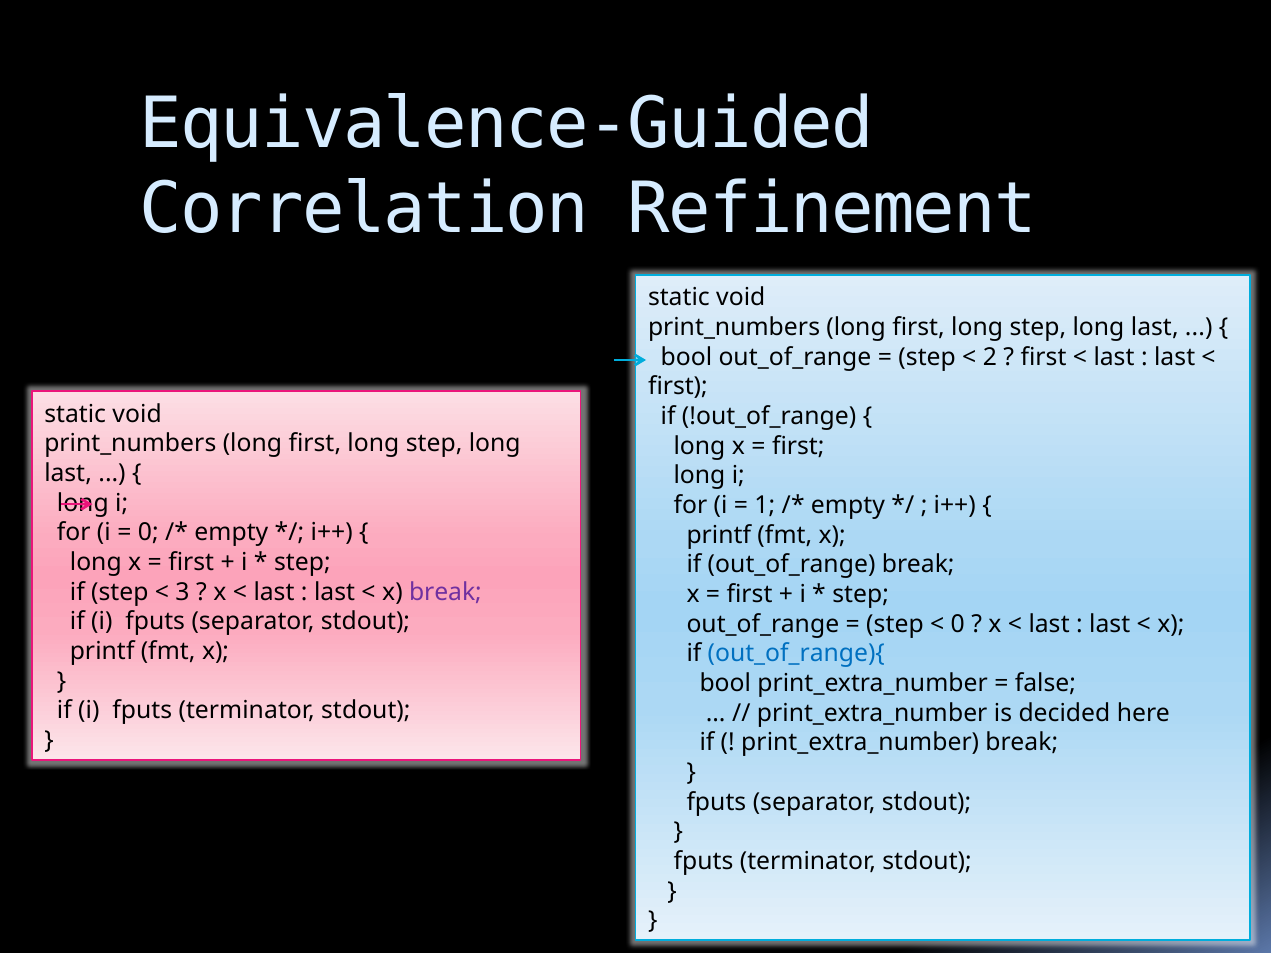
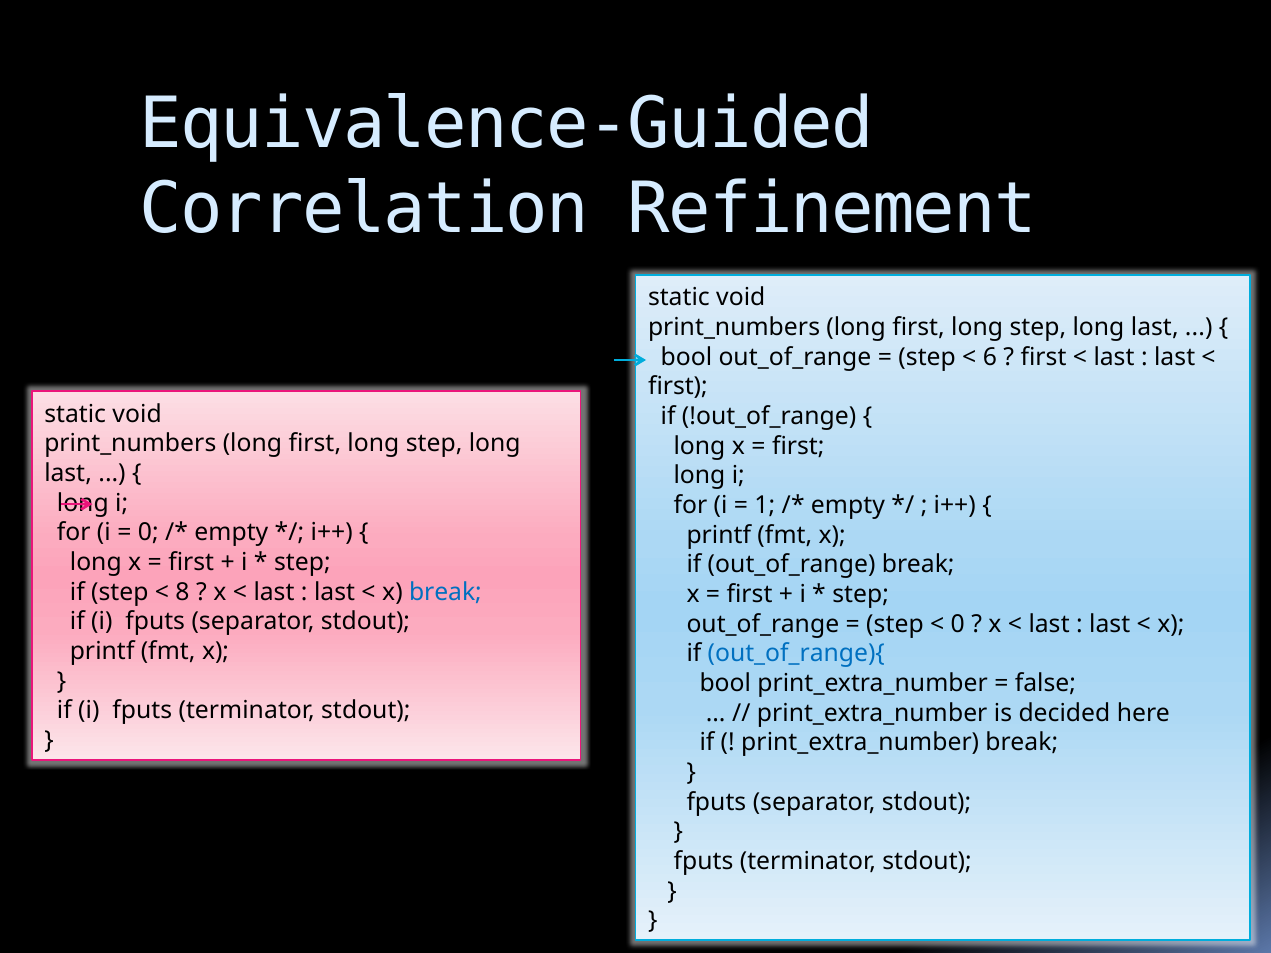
2: 2 -> 6
3: 3 -> 8
break at (445, 592) colour: purple -> blue
